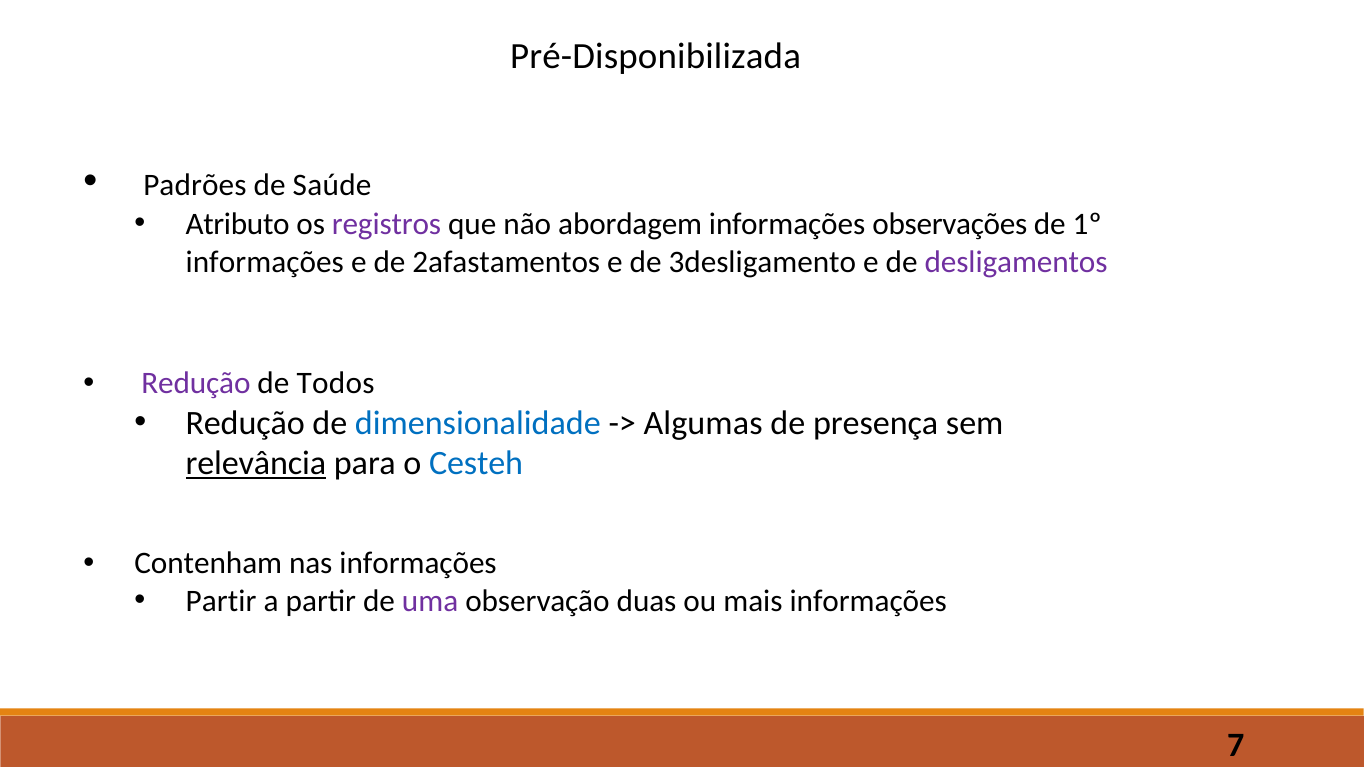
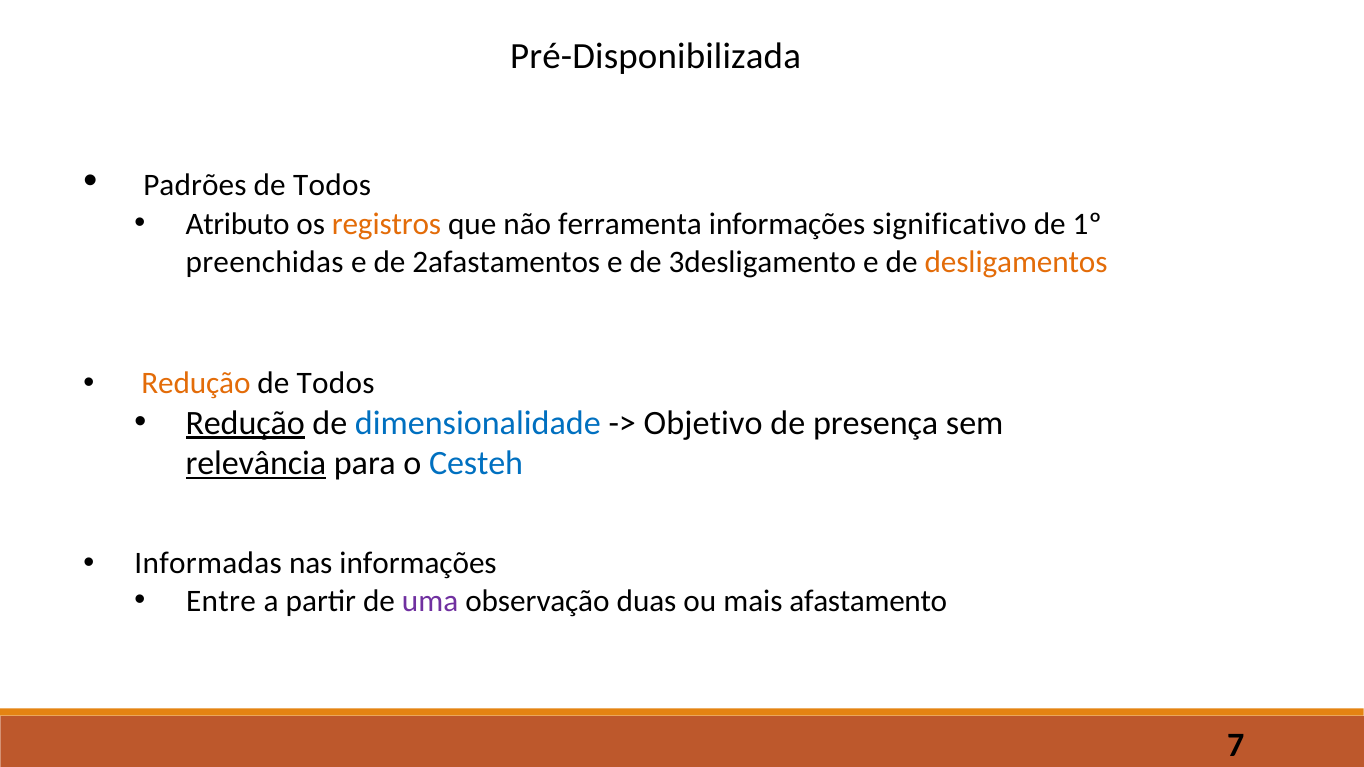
Saúde at (332, 185): Saúde -> Todos
registros colour: purple -> orange
abordagem: abordagem -> ferramenta
observações: observações -> significativo
informações at (265, 262): informações -> preenchidas
desligamentos colour: purple -> orange
Redução at (196, 384) colour: purple -> orange
Redução at (245, 423) underline: none -> present
Algumas: Algumas -> Objetivo
Contenham: Contenham -> Informadas
Partir at (221, 601): Partir -> Entre
mais informações: informações -> afastamento
